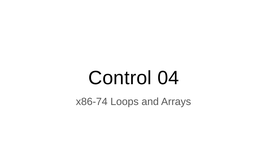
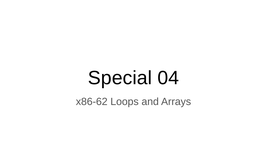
Control: Control -> Special
x86-74: x86-74 -> x86-62
